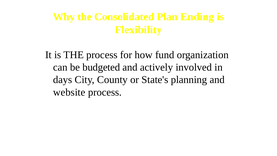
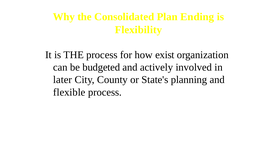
fund: fund -> exist
days: days -> later
website: website -> flexible
